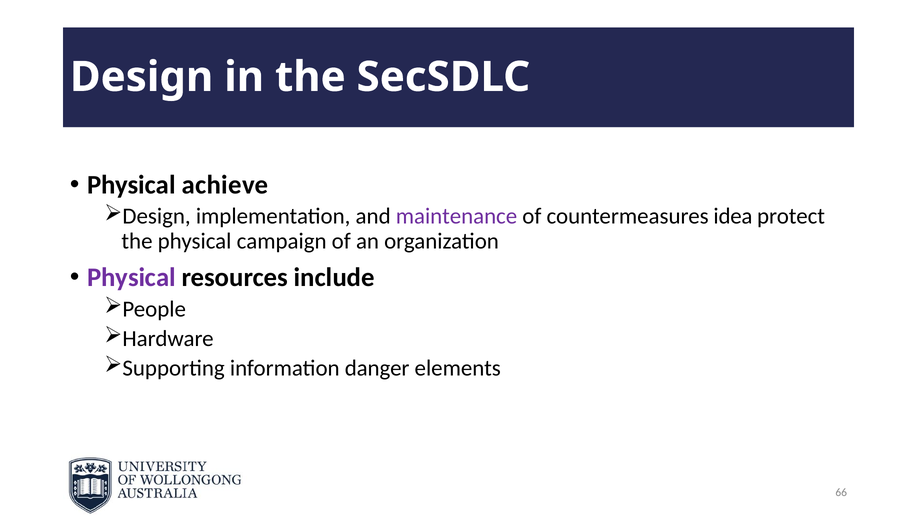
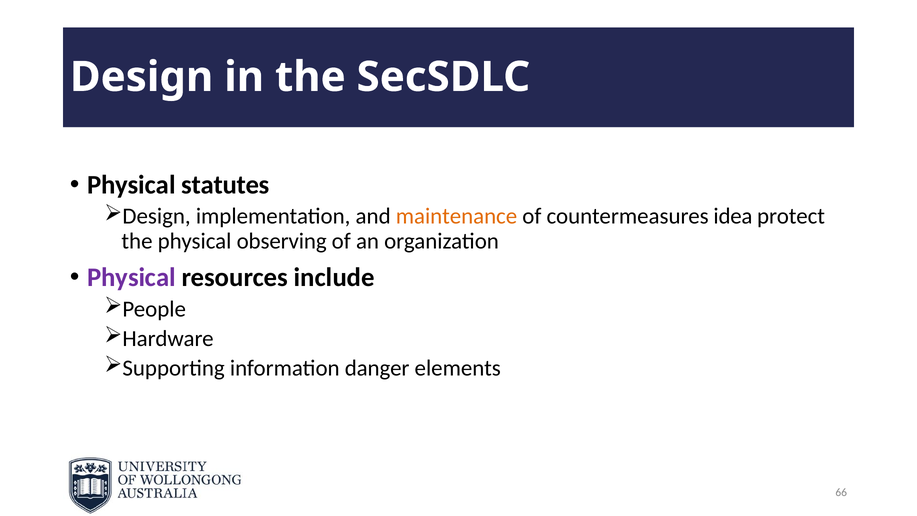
achieve: achieve -> statutes
maintenance colour: purple -> orange
campaign: campaign -> observing
